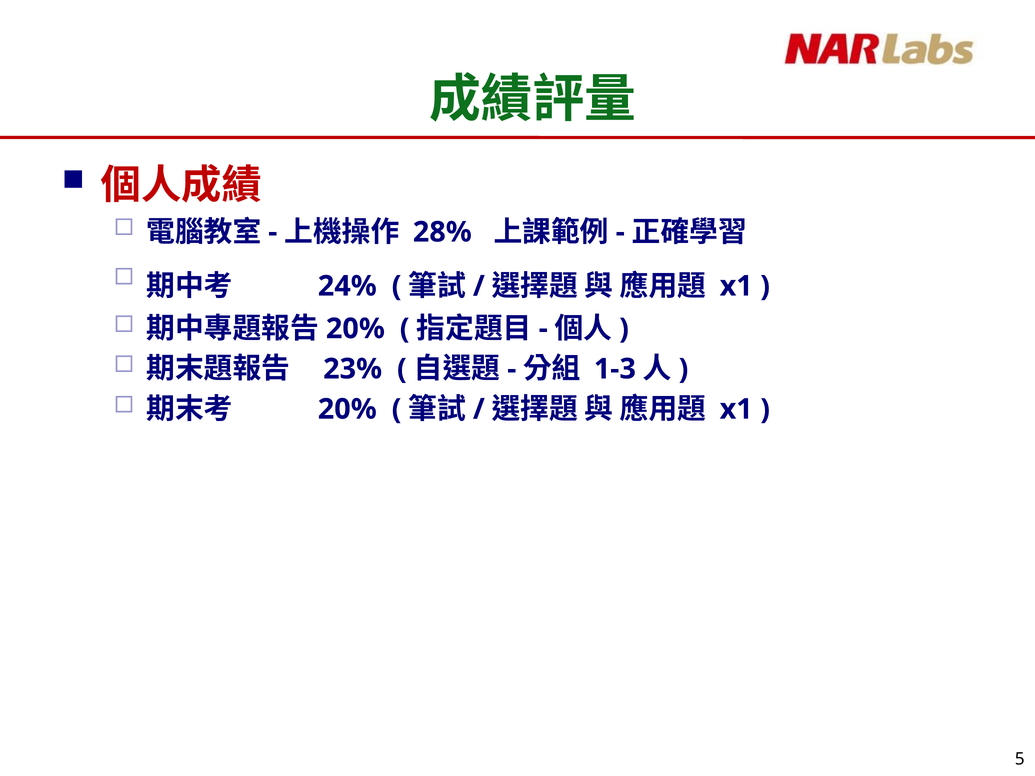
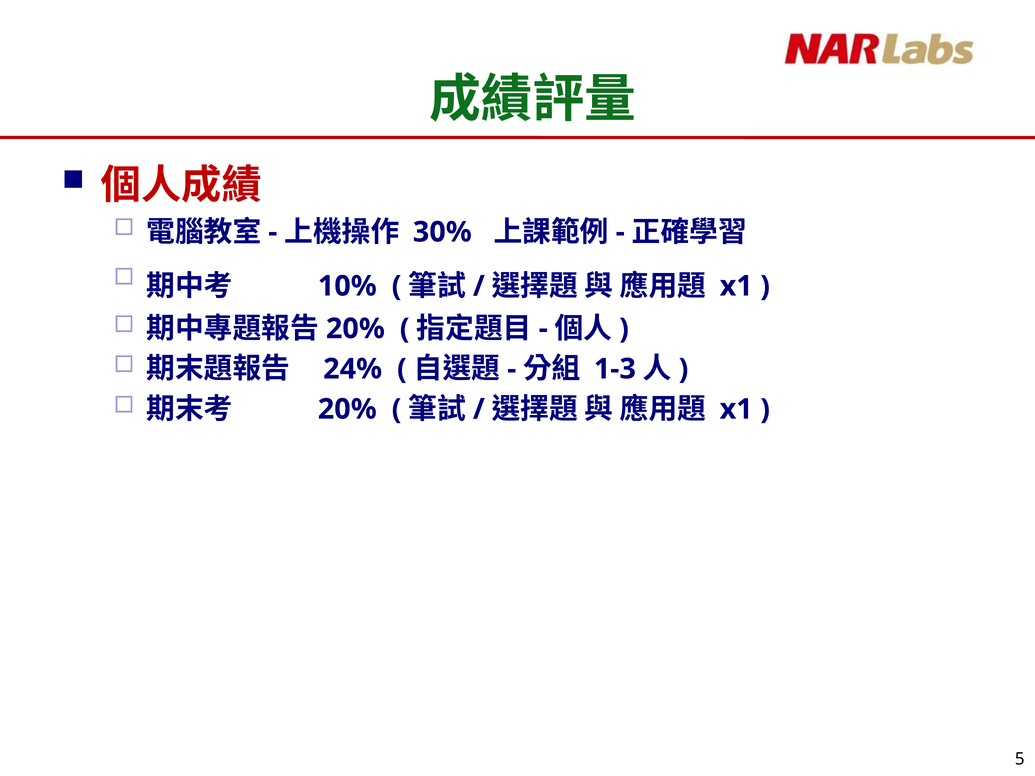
28%: 28% -> 30%
24%: 24% -> 10%
23%: 23% -> 24%
